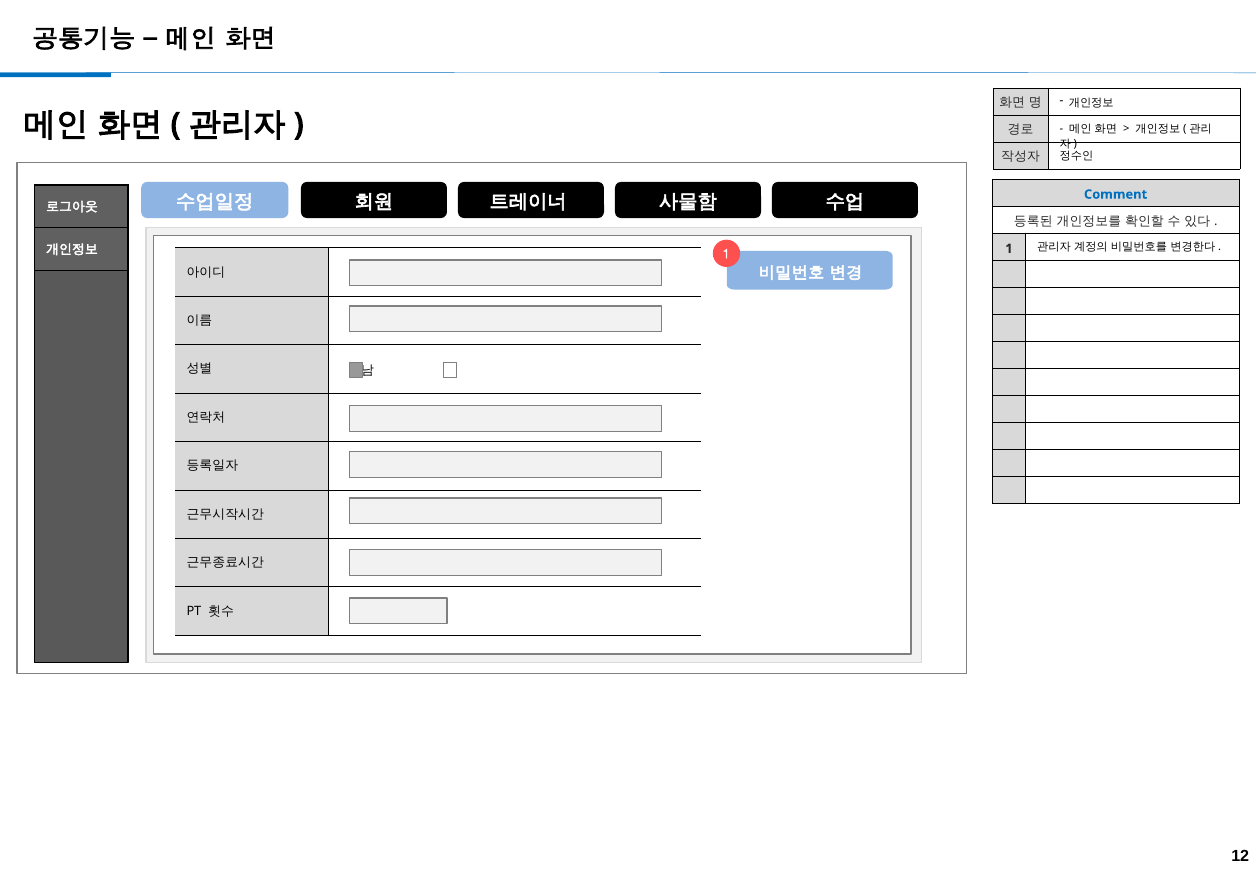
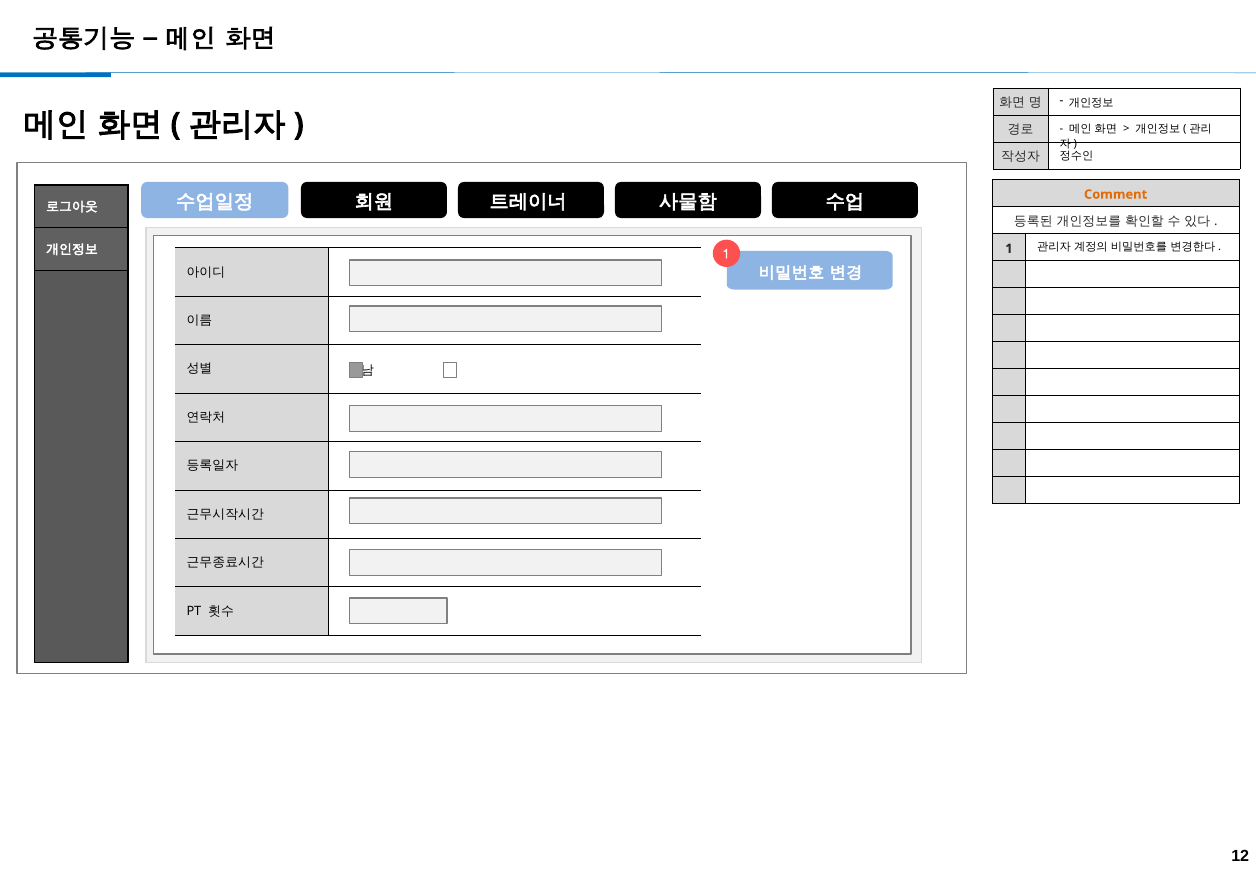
Comment colour: blue -> orange
